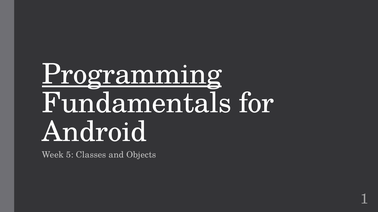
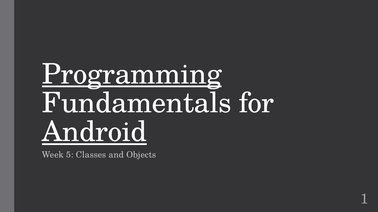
Android underline: none -> present
